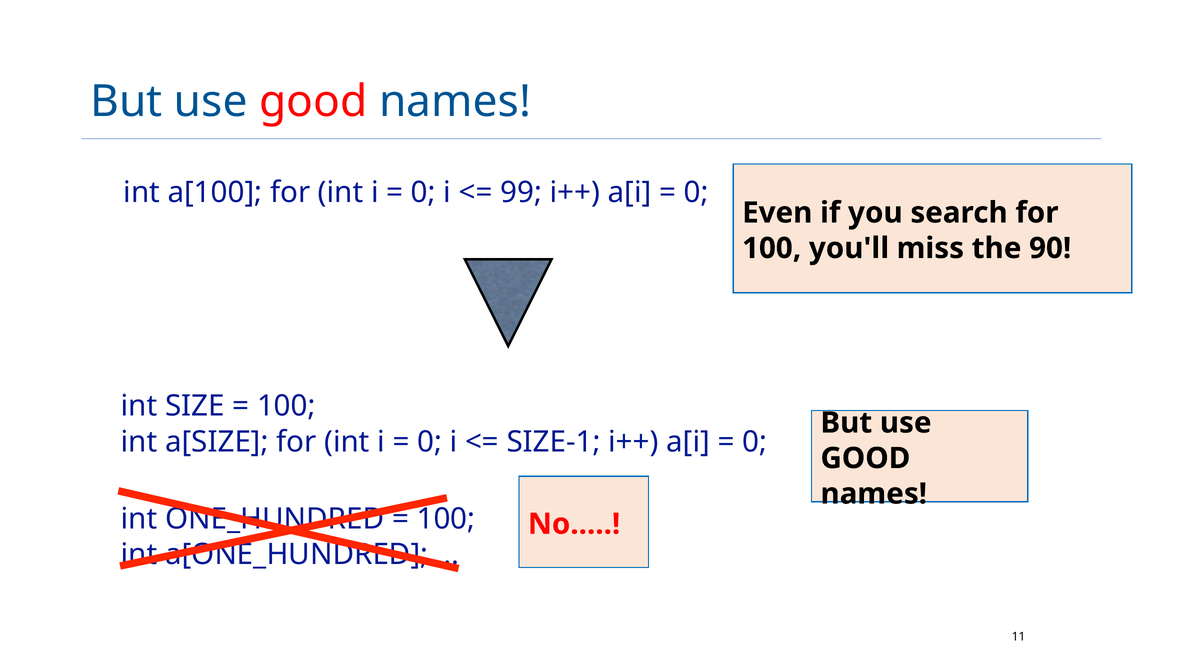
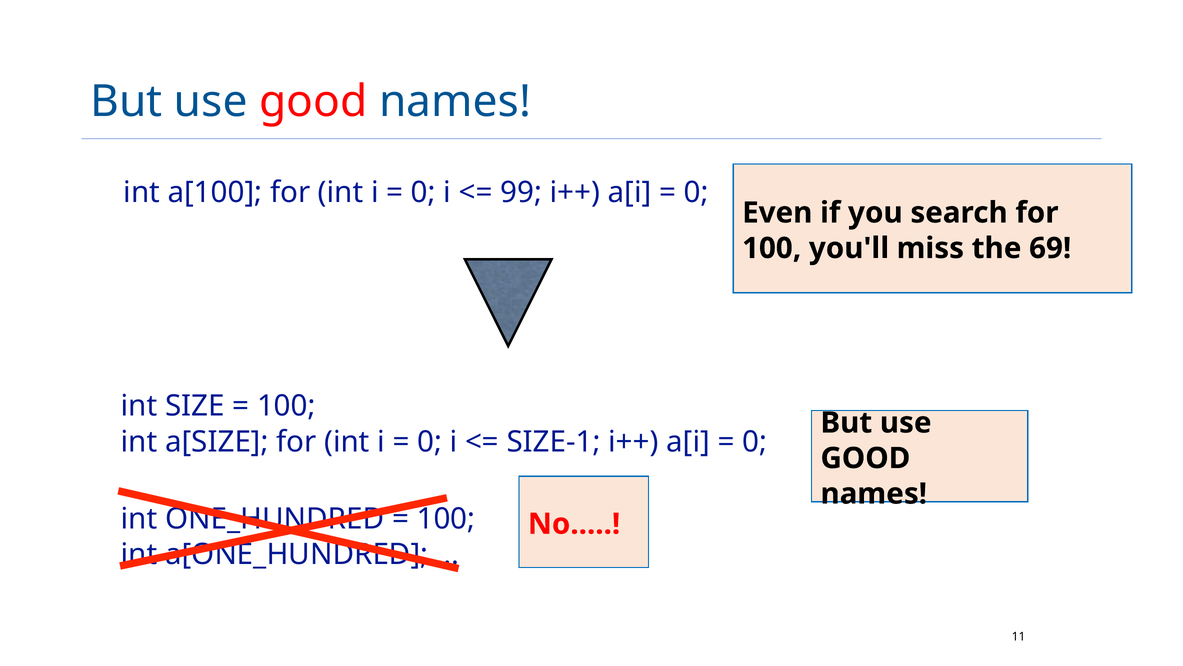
90: 90 -> 69
